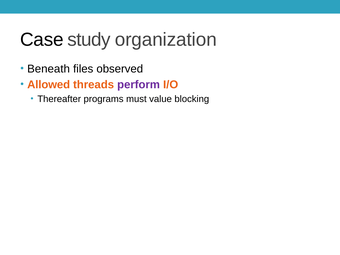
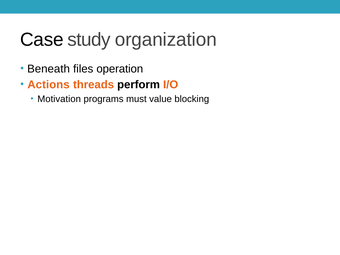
observed: observed -> operation
Allowed: Allowed -> Actions
perform colour: purple -> black
Thereafter: Thereafter -> Motivation
